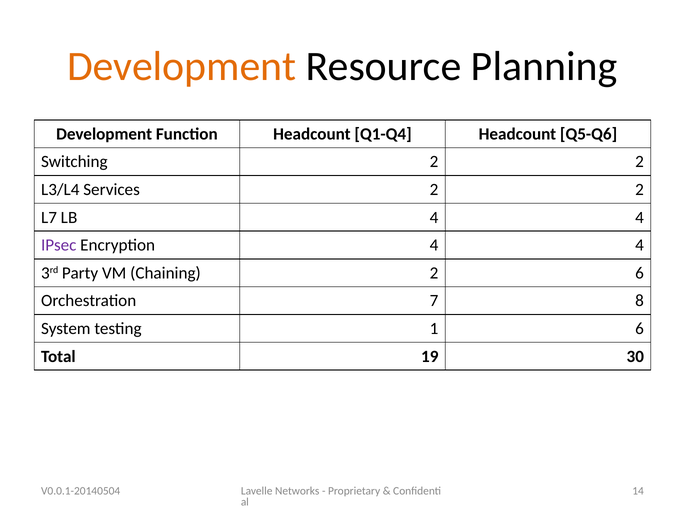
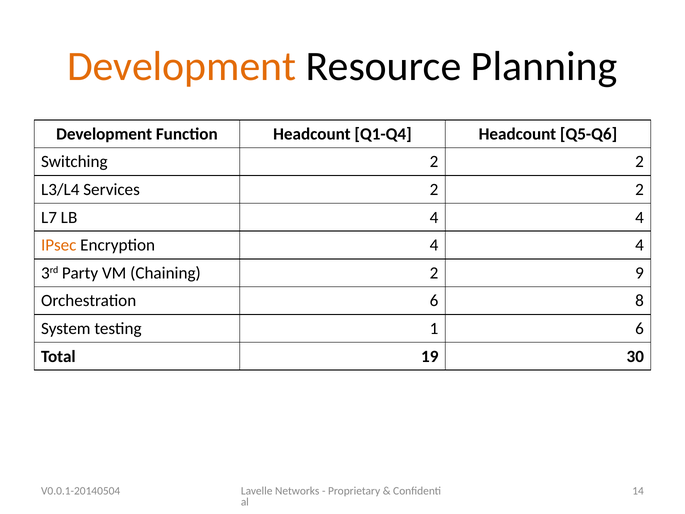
IPsec colour: purple -> orange
2 6: 6 -> 9
Orchestration 7: 7 -> 6
